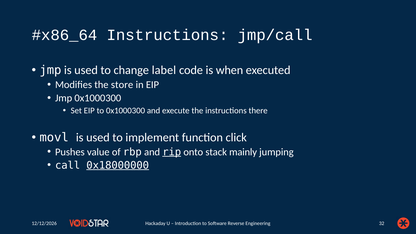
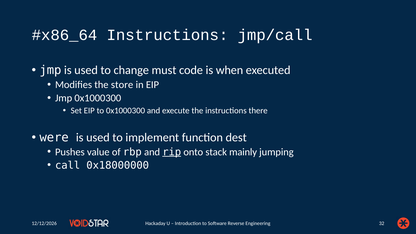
label: label -> must
movl: movl -> were
click: click -> dest
0x18000000 underline: present -> none
